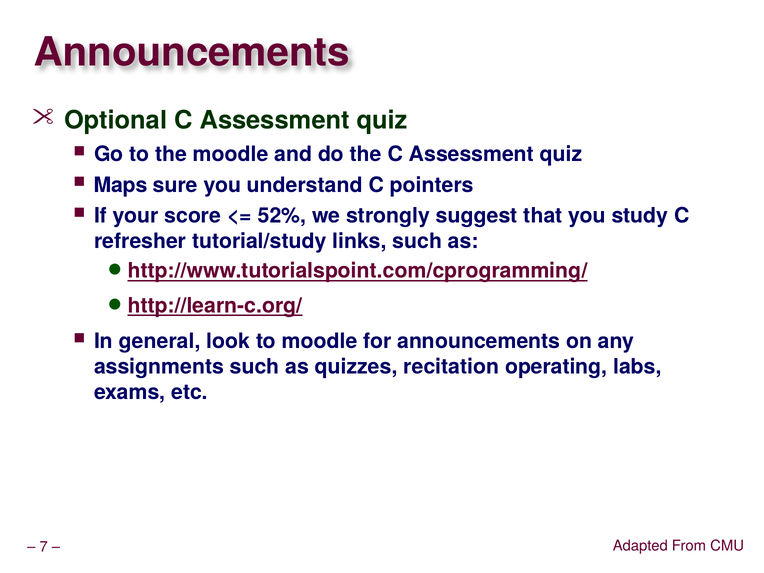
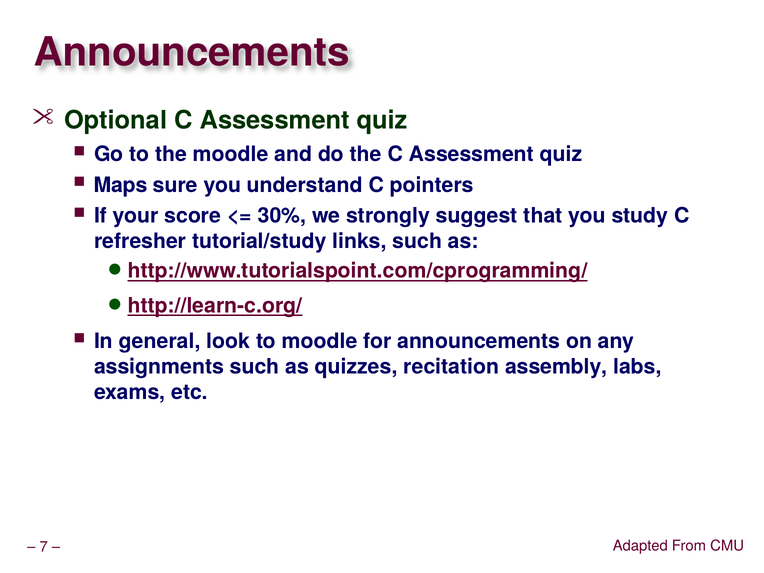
52%: 52% -> 30%
operating: operating -> assembly
